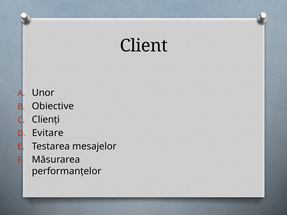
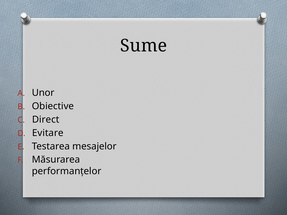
Client: Client -> Sume
Clienți: Clienți -> Direct
